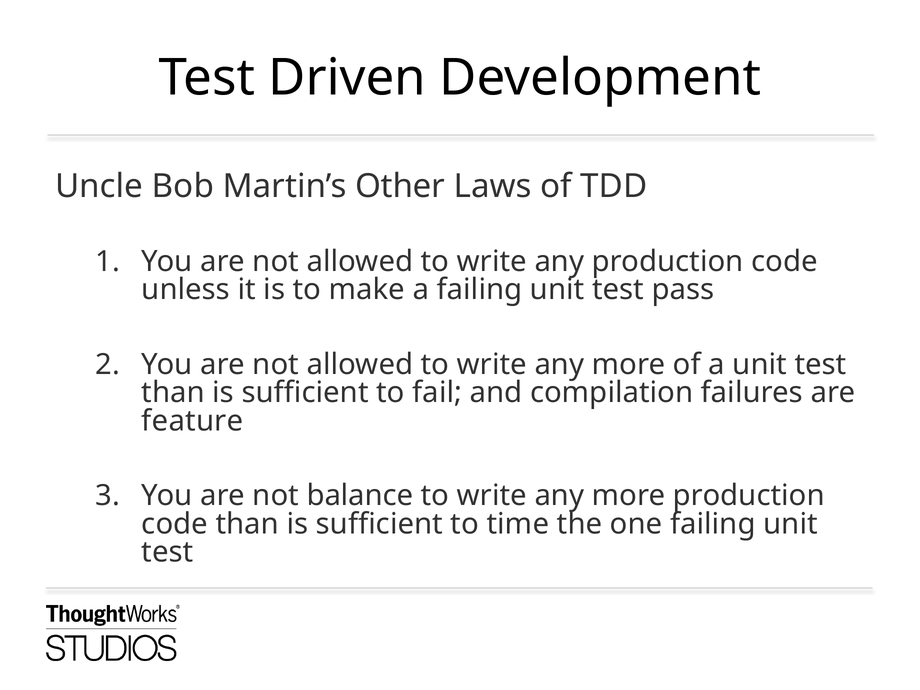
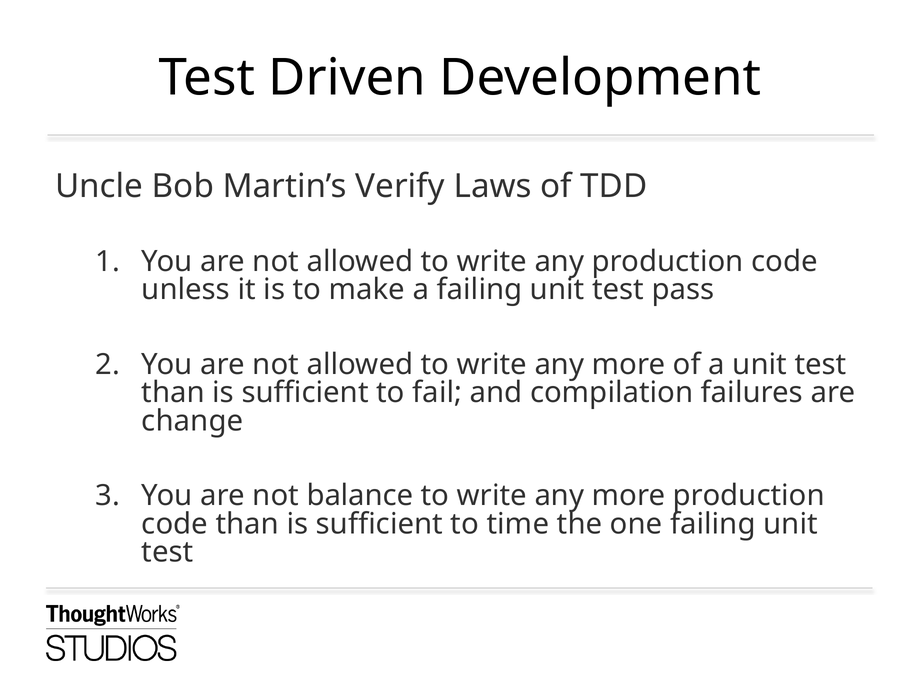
Other: Other -> Verify
feature: feature -> change
